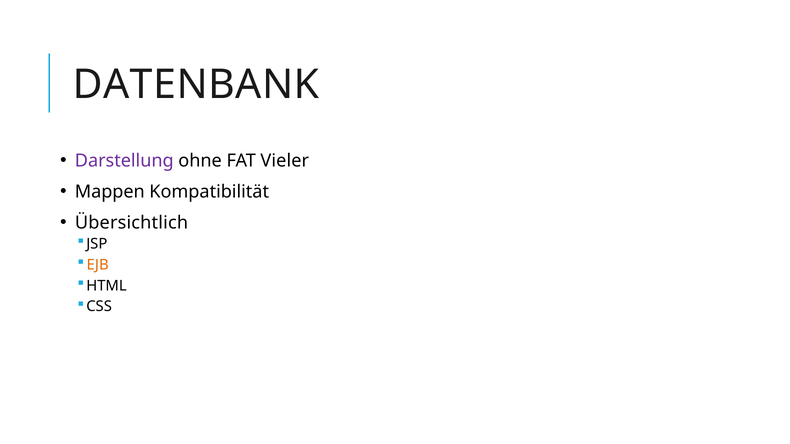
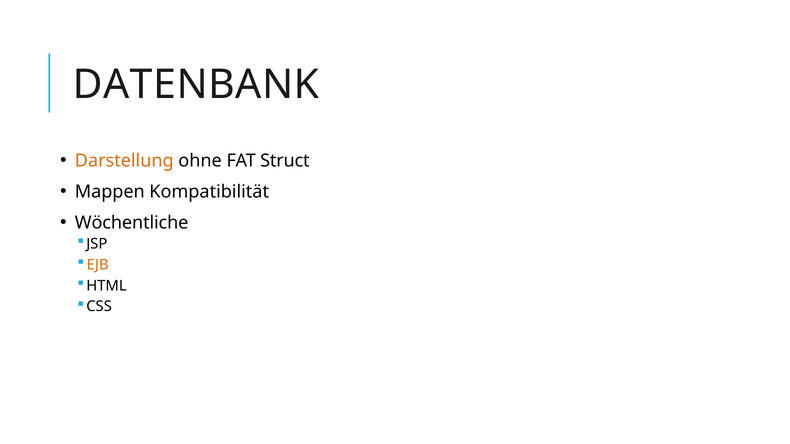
Darstellung colour: purple -> orange
Vieler: Vieler -> Struct
Übersichtlich: Übersichtlich -> Wöchentliche
